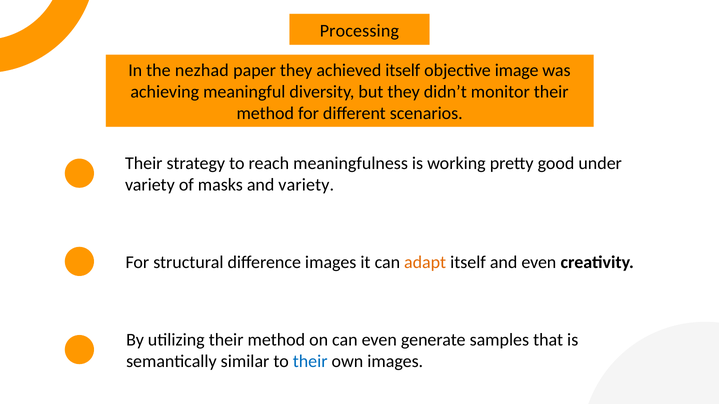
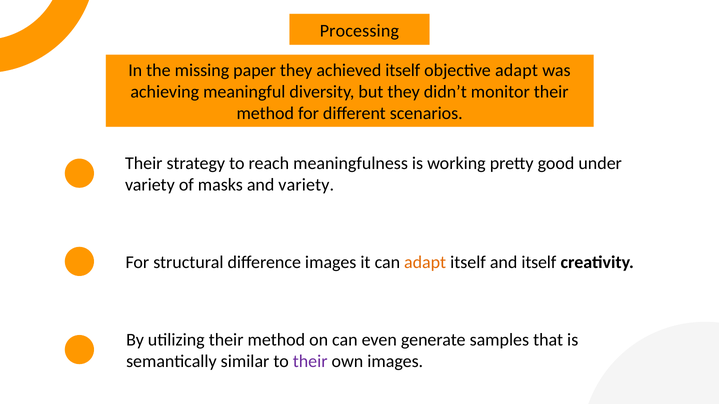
nezhad: nezhad -> missing
objective image: image -> adapt
and even: even -> itself
their at (310, 362) colour: blue -> purple
